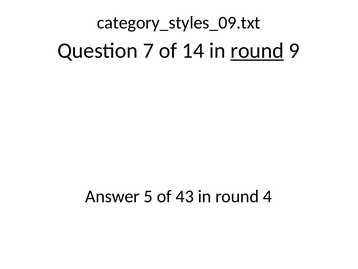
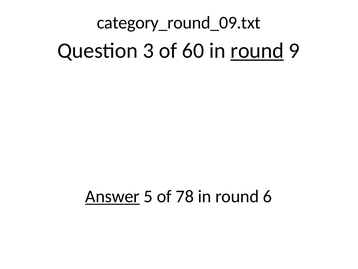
category_styles_09.txt: category_styles_09.txt -> category_round_09.txt
7: 7 -> 3
14: 14 -> 60
Answer underline: none -> present
43: 43 -> 78
4: 4 -> 6
